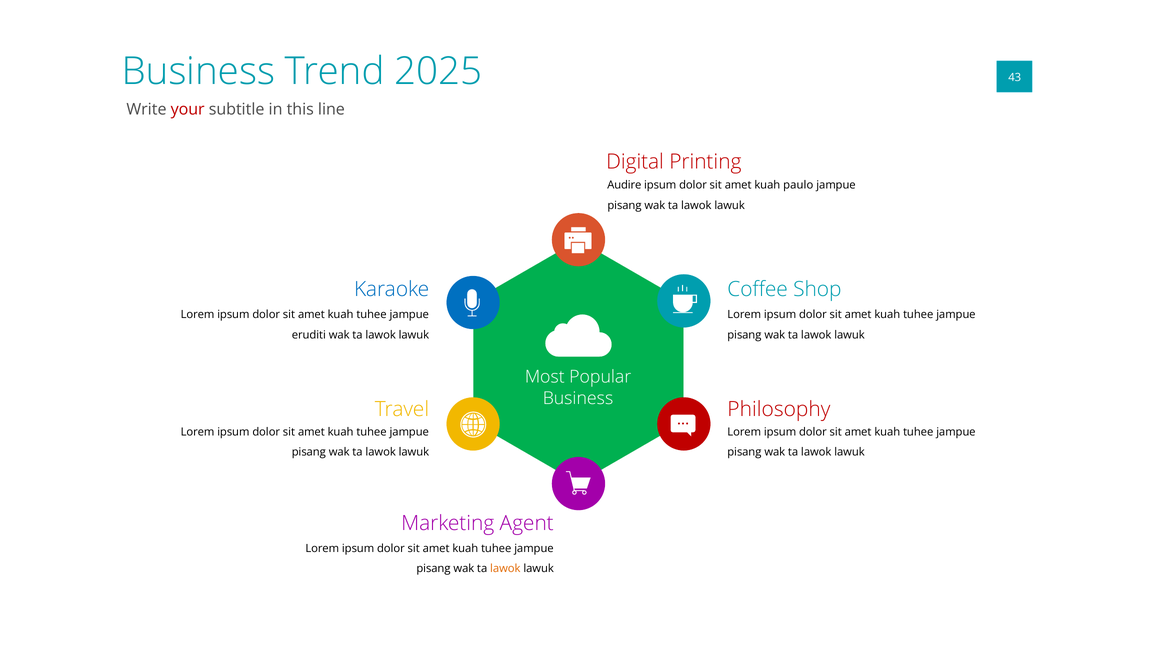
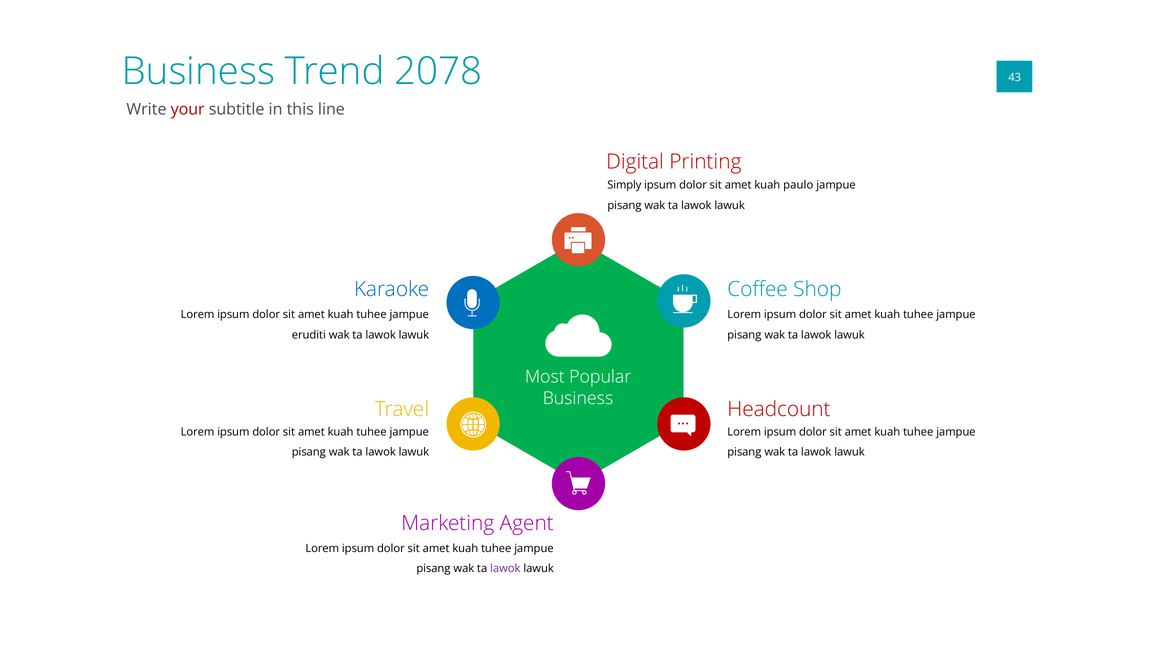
2025: 2025 -> 2078
Audire: Audire -> Simply
Philosophy: Philosophy -> Headcount
lawok at (505, 568) colour: orange -> purple
